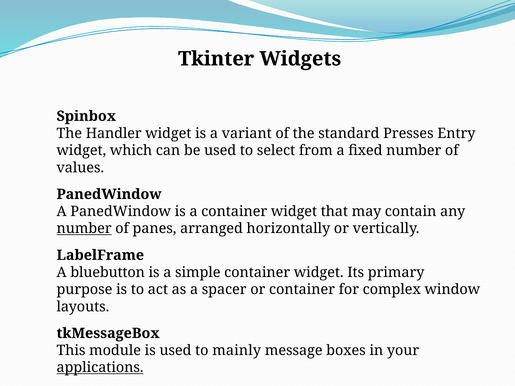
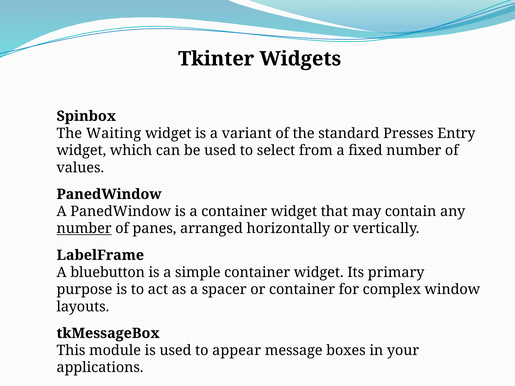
Handler: Handler -> Waiting
mainly: mainly -> appear
applications underline: present -> none
